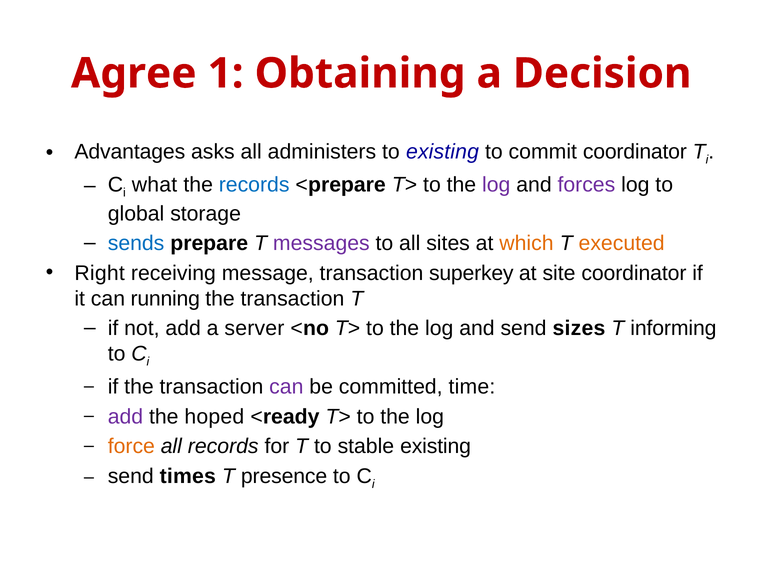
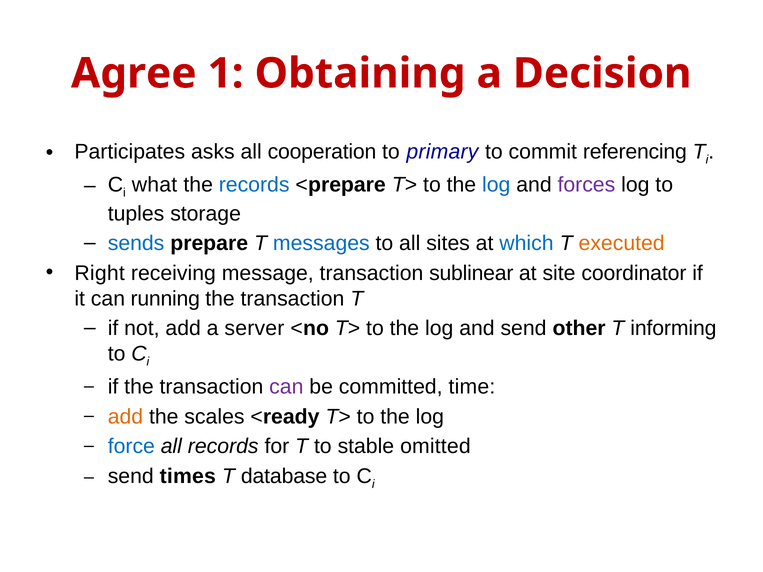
Advantages: Advantages -> Participates
administers: administers -> cooperation
to existing: existing -> primary
commit coordinator: coordinator -> referencing
log at (496, 185) colour: purple -> blue
global: global -> tuples
messages colour: purple -> blue
which colour: orange -> blue
superkey: superkey -> sublinear
sizes: sizes -> other
add at (125, 417) colour: purple -> orange
hoped: hoped -> scales
force colour: orange -> blue
stable existing: existing -> omitted
presence: presence -> database
